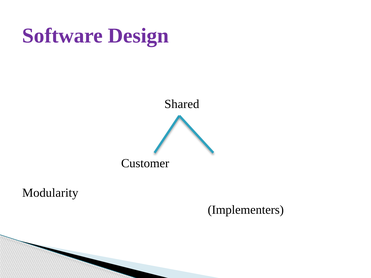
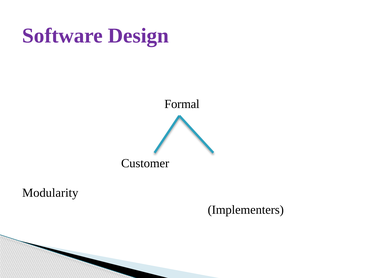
Shared: Shared -> Formal
